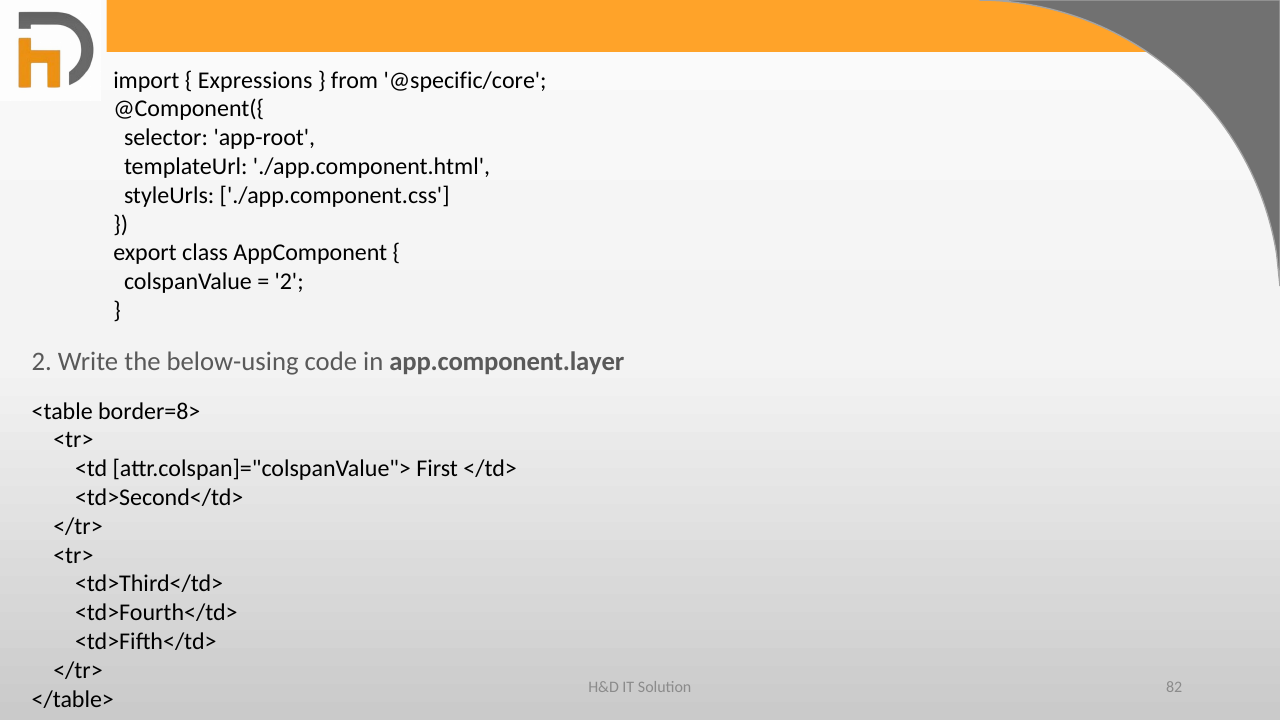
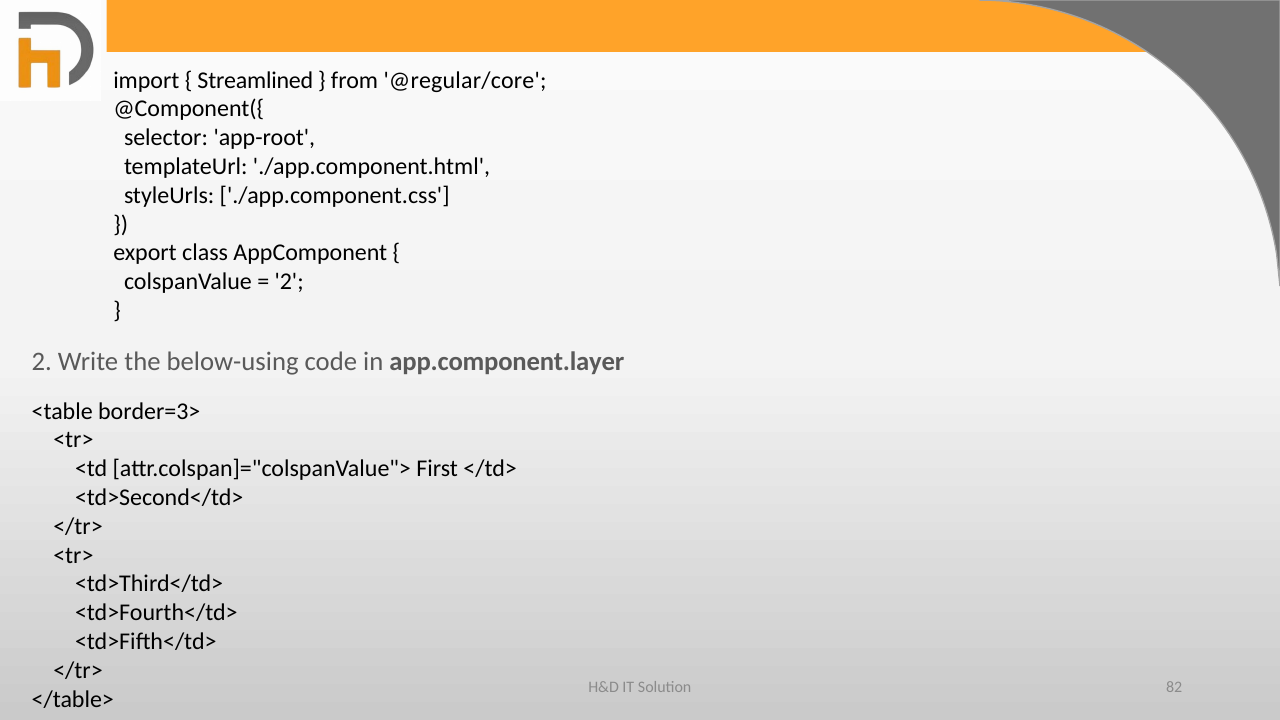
Expressions: Expressions -> Streamlined
@specific/core: @specific/core -> @regular/core
border=8>: border=8> -> border=3>
